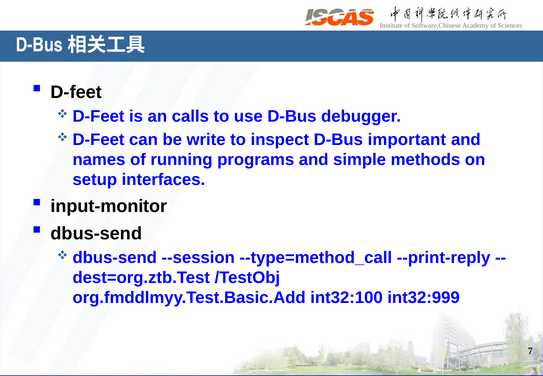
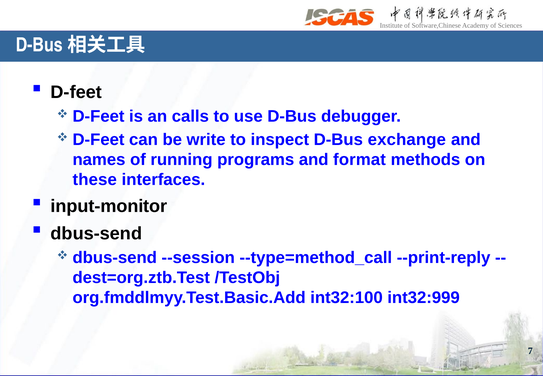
important: important -> exchange
simple: simple -> format
setup: setup -> these
